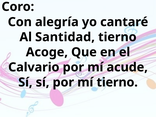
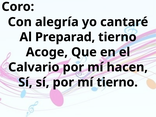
Santidad: Santidad -> Preparad
acude: acude -> hacen
